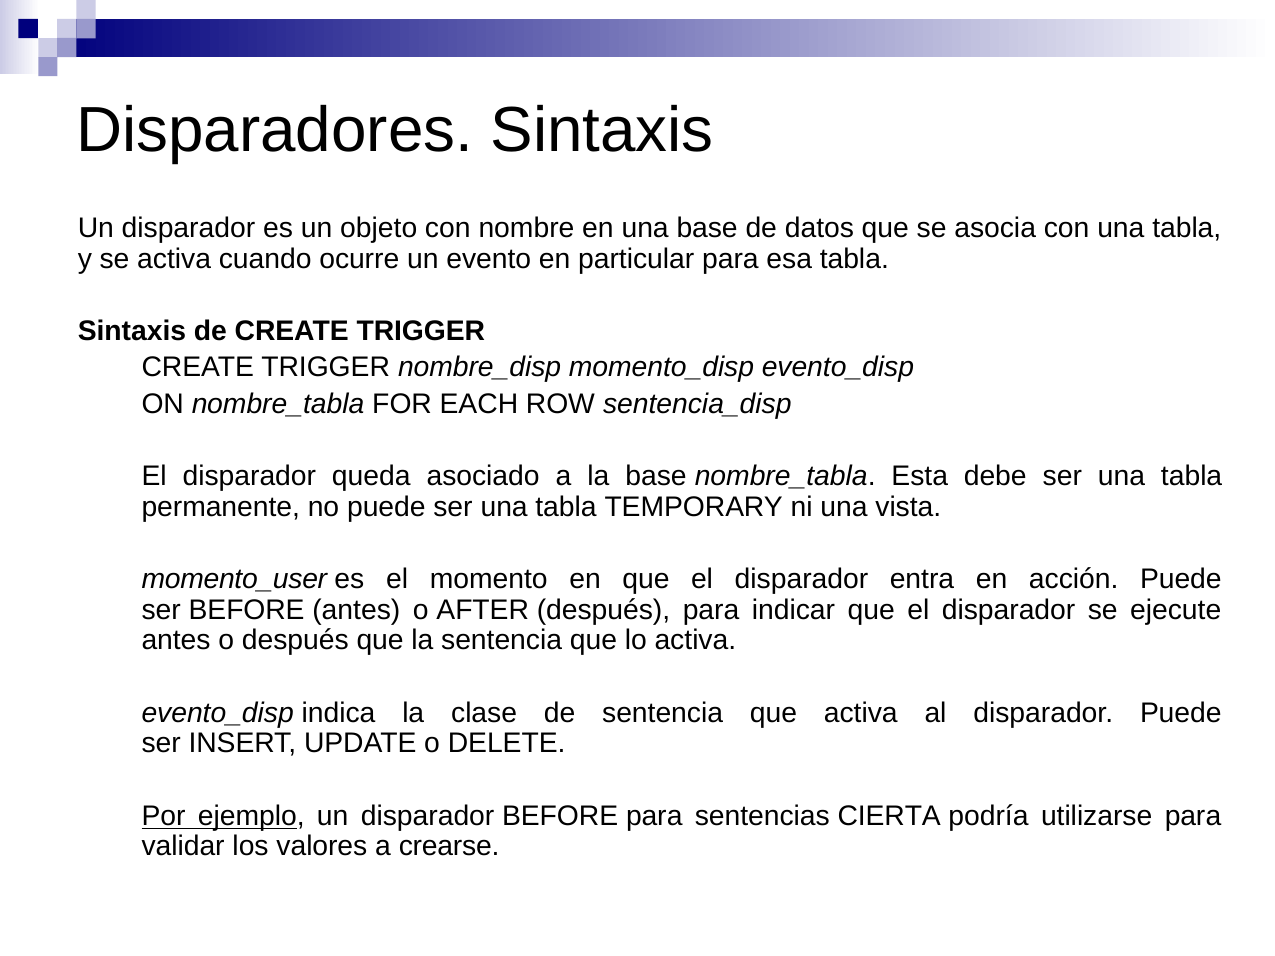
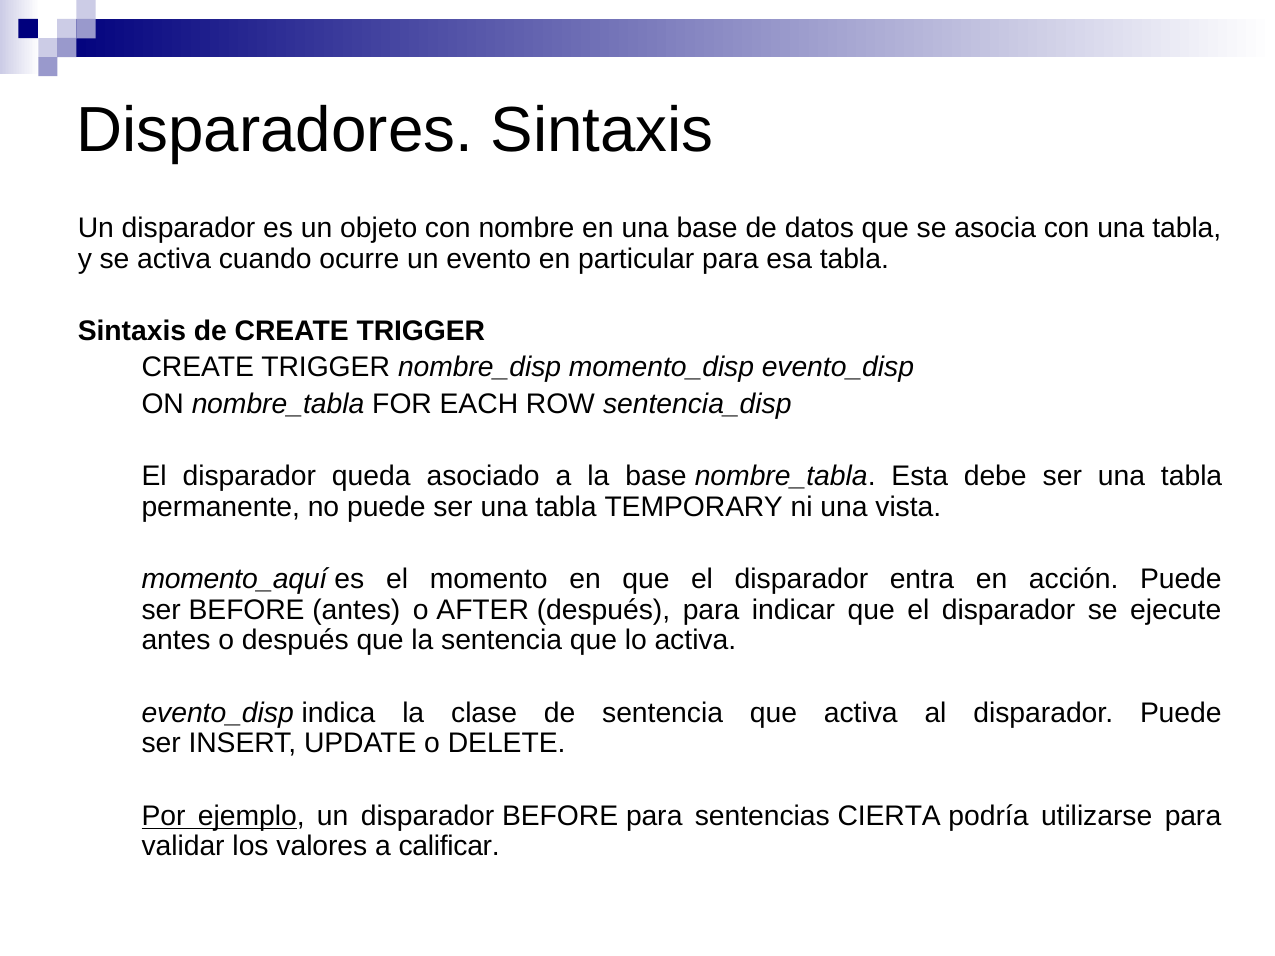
momento_user: momento_user -> momento_aquí
crearse: crearse -> calificar
